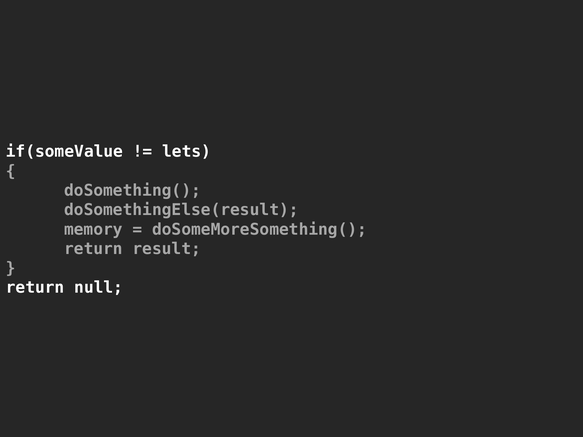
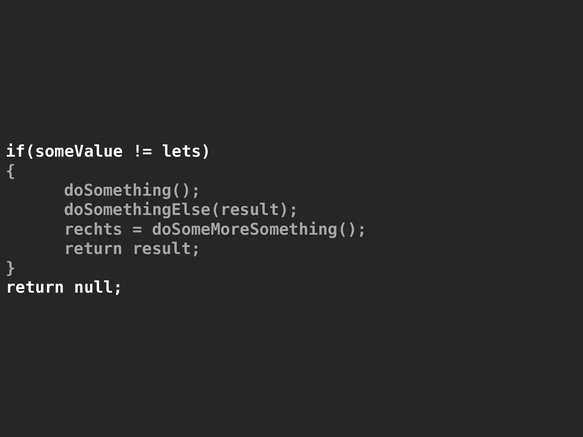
memory: memory -> rechts
